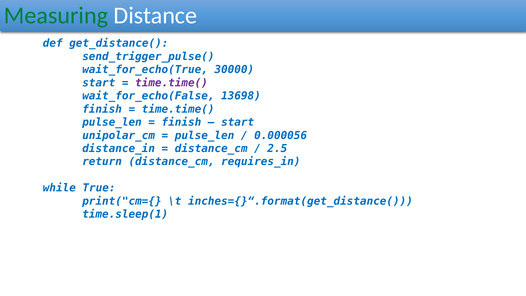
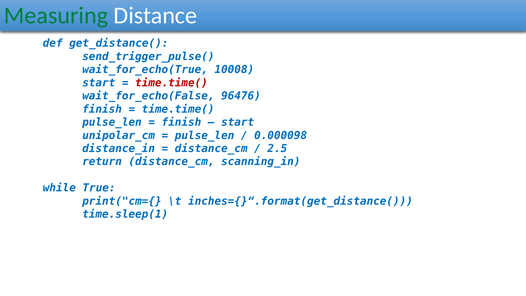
30000: 30000 -> 10008
time.time( at (171, 83) colour: purple -> red
13698: 13698 -> 96476
0.000056: 0.000056 -> 0.000098
requires_in: requires_in -> scanning_in
